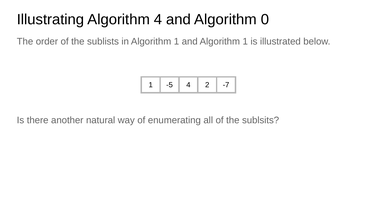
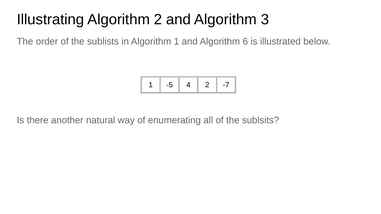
Algorithm 4: 4 -> 2
0: 0 -> 3
and Algorithm 1: 1 -> 6
